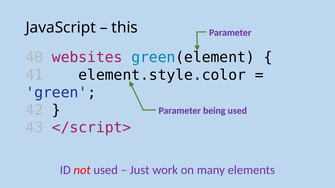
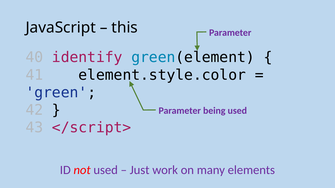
websites: websites -> identify
